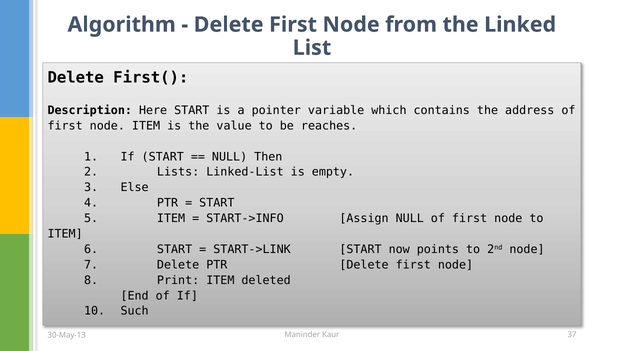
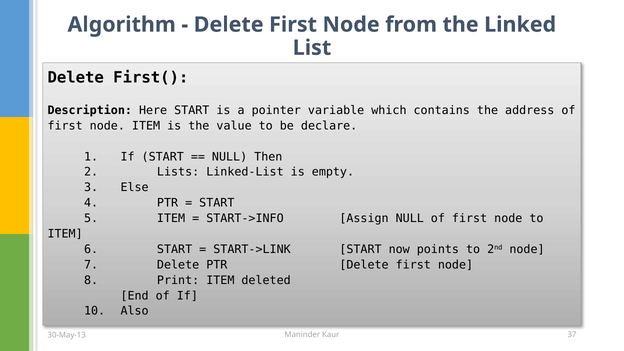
reaches: reaches -> declare
Such: Such -> Also
